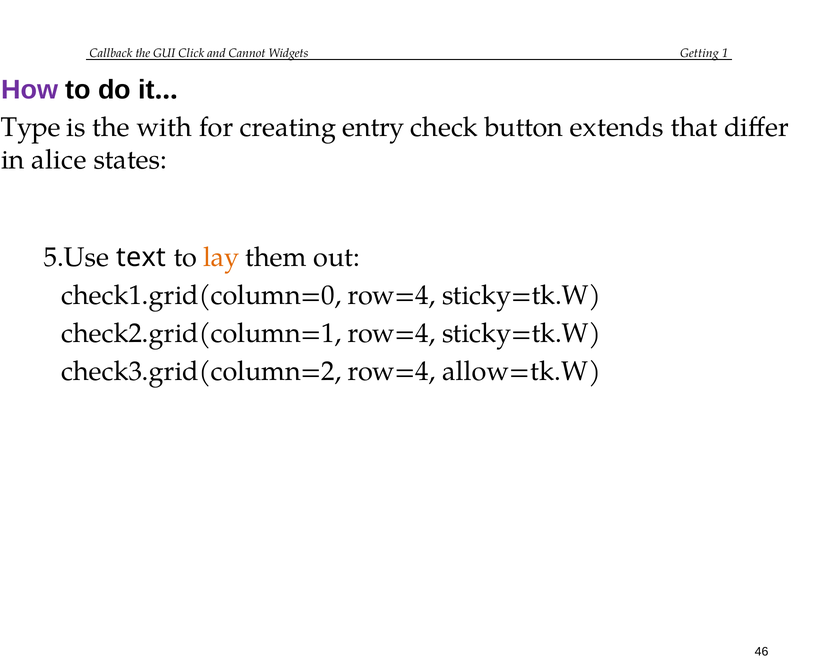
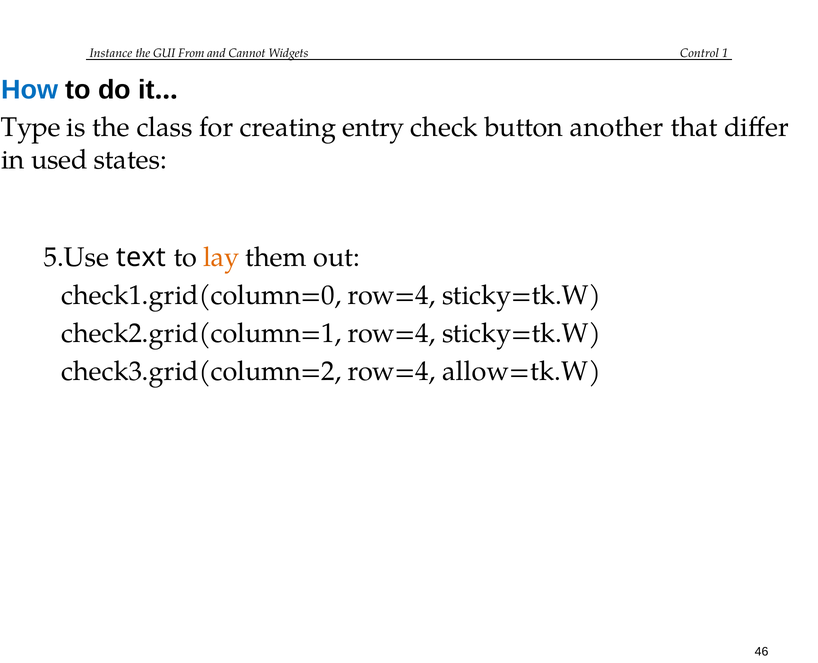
Callback: Callback -> Instance
Click: Click -> From
Getting: Getting -> Control
How colour: purple -> blue
with: with -> class
extends: extends -> another
alice: alice -> used
